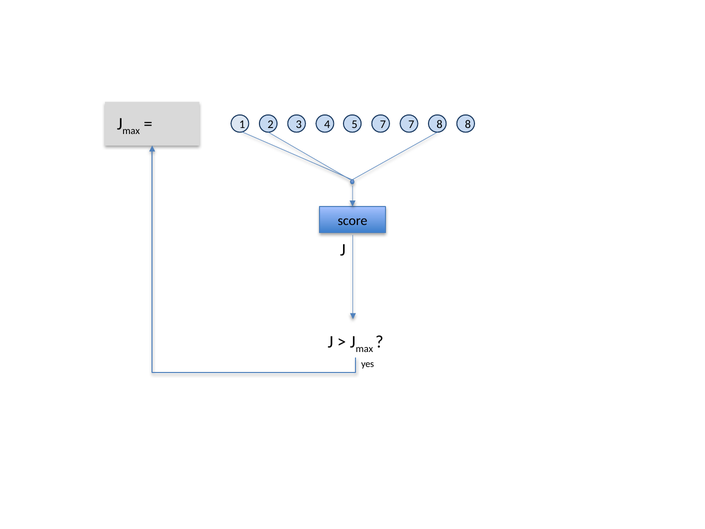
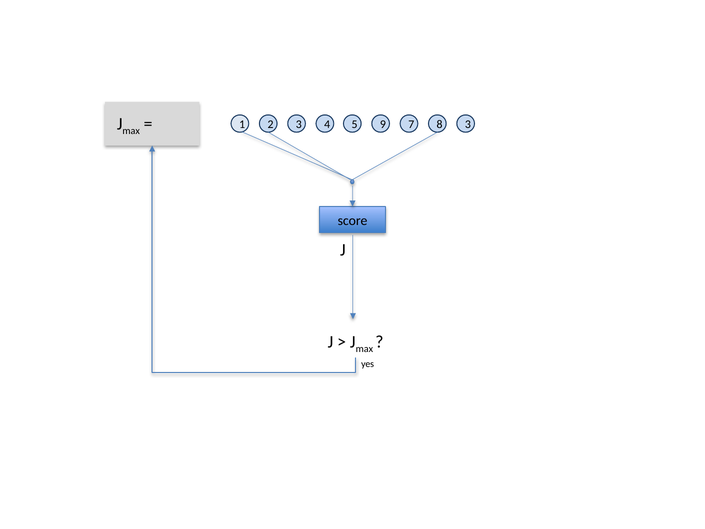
7 at (383, 124): 7 -> 9
8 8: 8 -> 3
